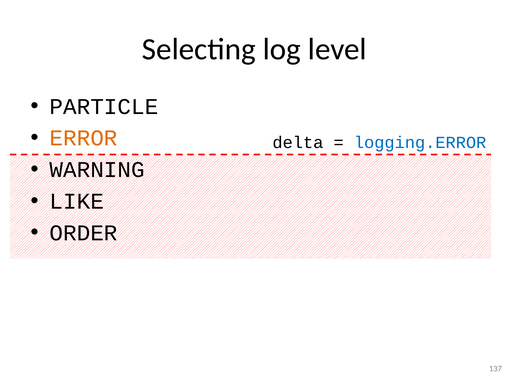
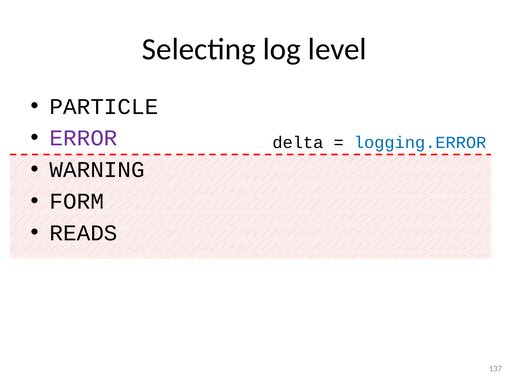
ERROR colour: orange -> purple
LIKE: LIKE -> FORM
ORDER: ORDER -> READS
